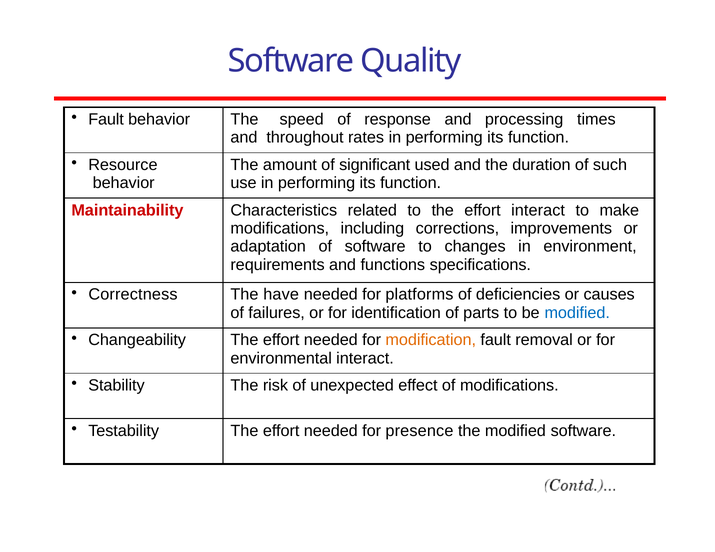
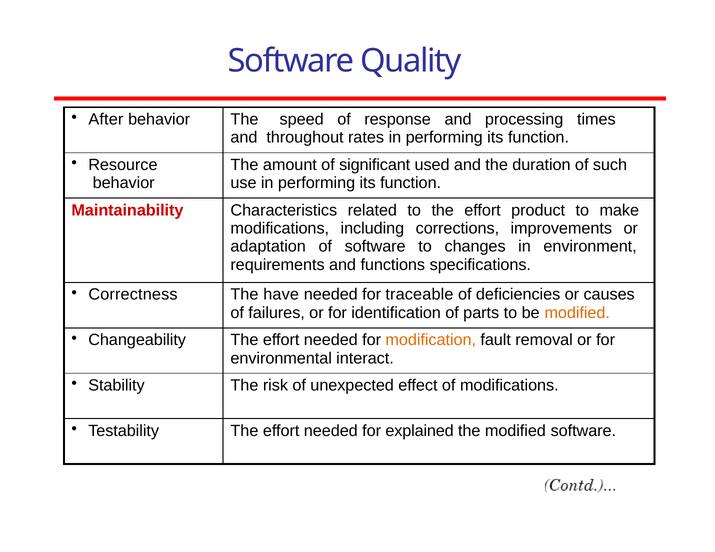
Fault at (106, 119): Fault -> After
effort interact: interact -> product
platforms: platforms -> traceable
modified at (577, 313) colour: blue -> orange
presence: presence -> explained
